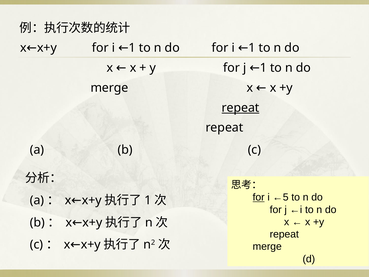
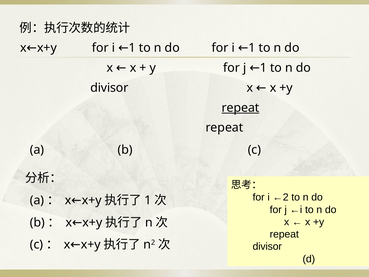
merge at (109, 88): merge -> divisor
for at (259, 197) underline: present -> none
←5: ←5 -> ←2
merge at (267, 246): merge -> divisor
